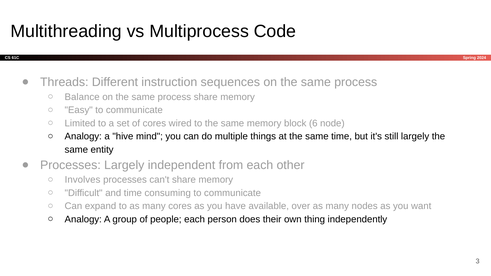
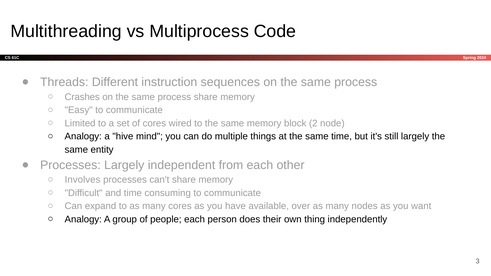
Balance: Balance -> Crashes
6: 6 -> 2
